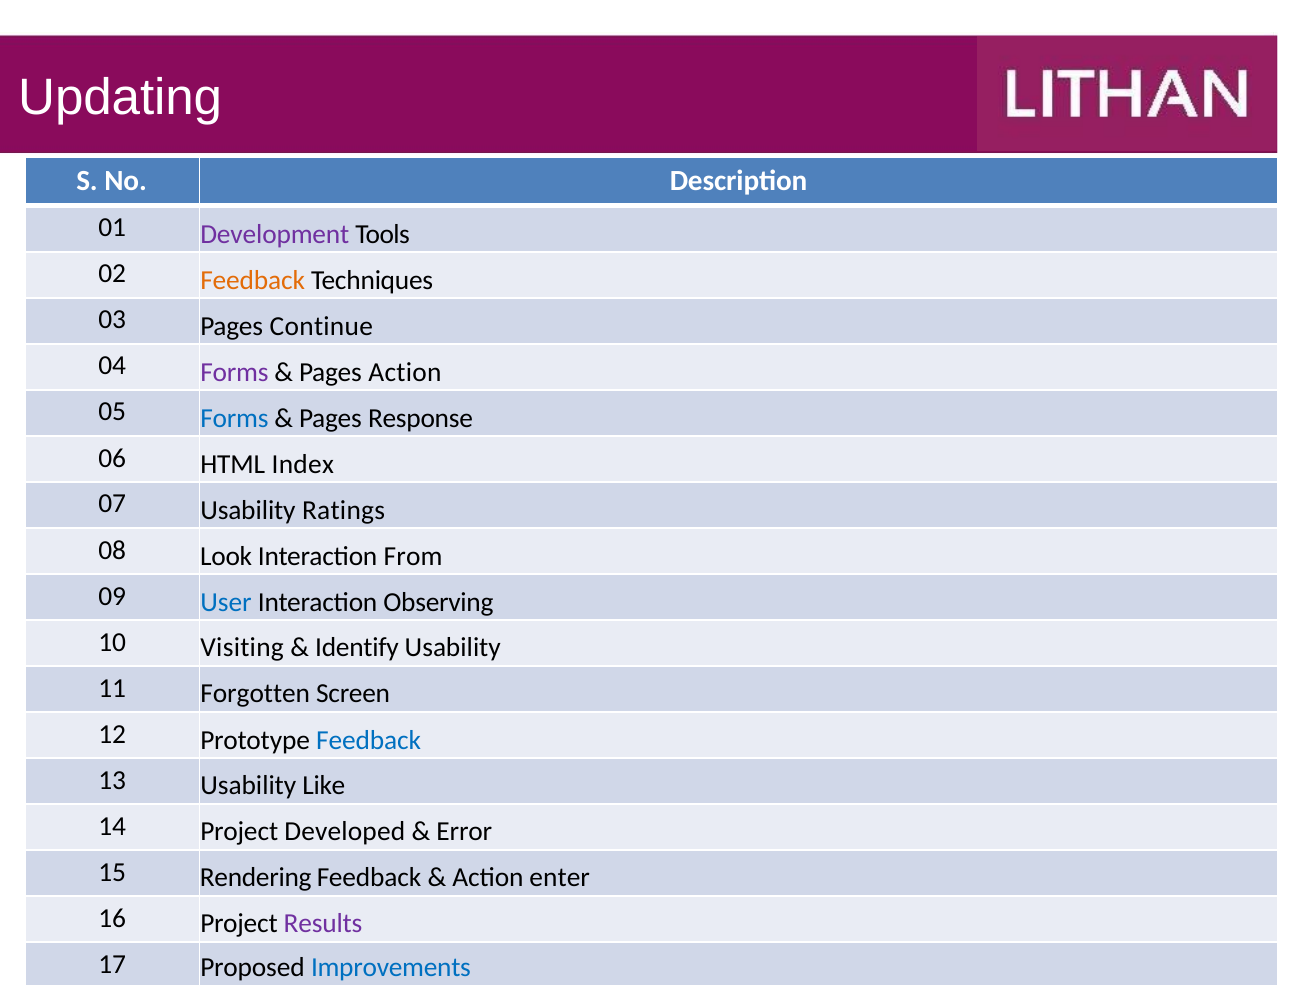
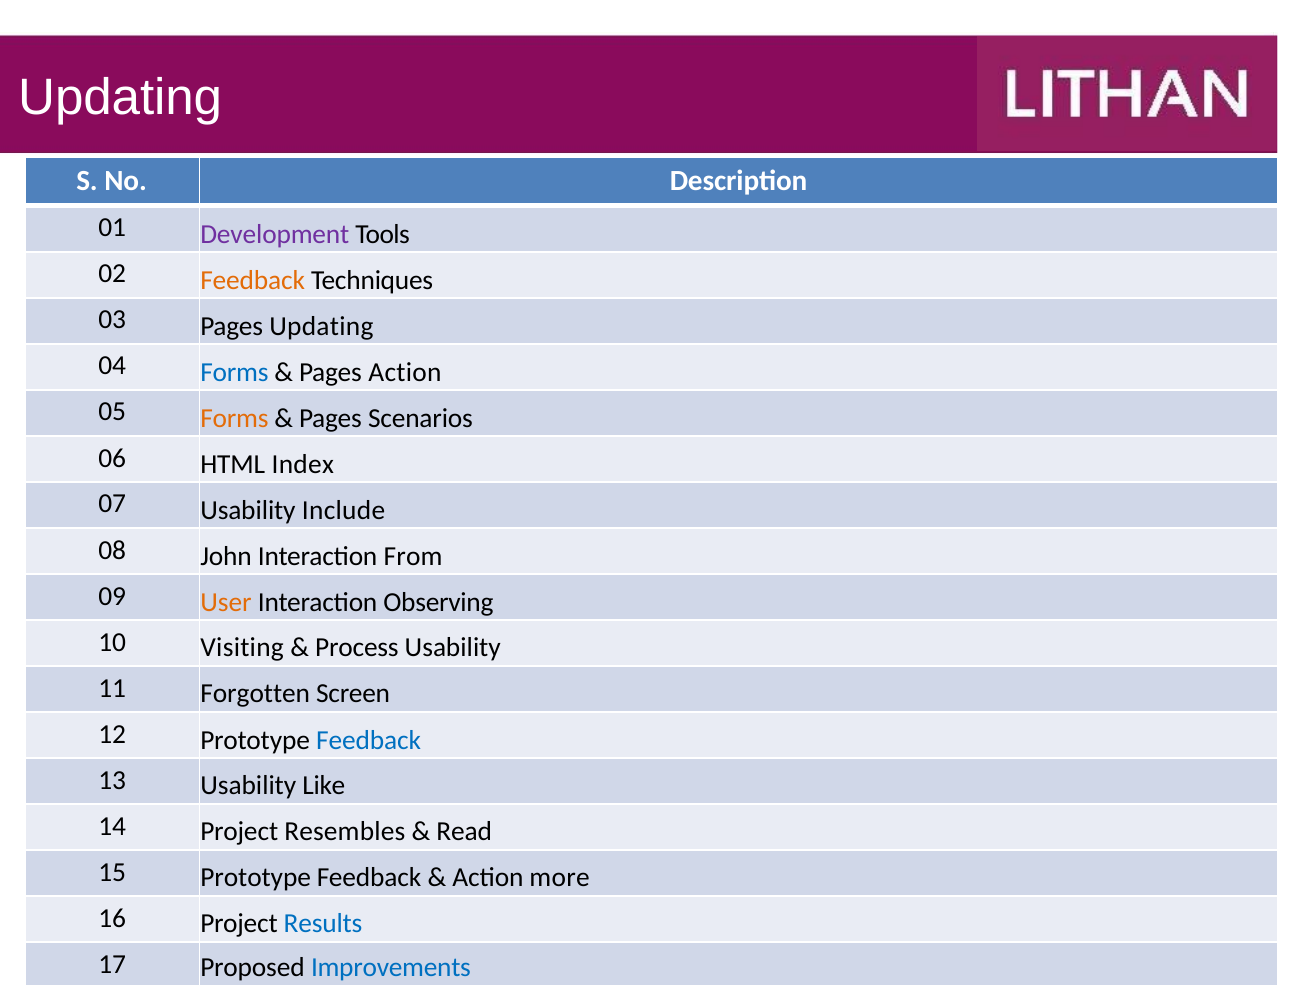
Pages Continue: Continue -> Updating
Forms at (234, 372) colour: purple -> blue
Forms at (234, 418) colour: blue -> orange
Response: Response -> Scenarios
Ratings: Ratings -> Include
Look: Look -> John
User colour: blue -> orange
Identify: Identify -> Process
Developed: Developed -> Resembles
Error: Error -> Read
15 Rendering: Rendering -> Prototype
enter: enter -> more
Results colour: purple -> blue
